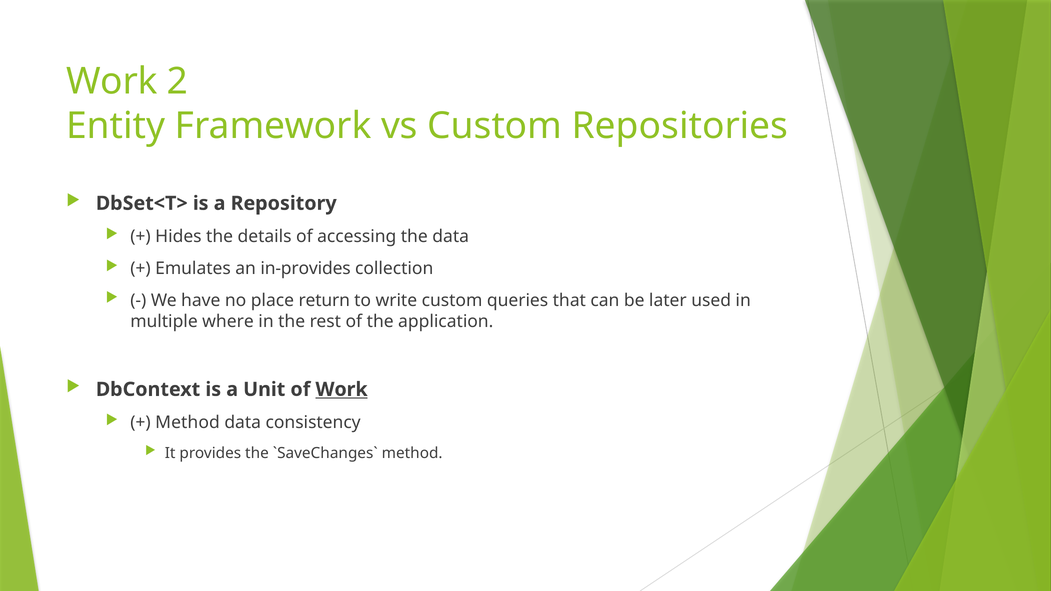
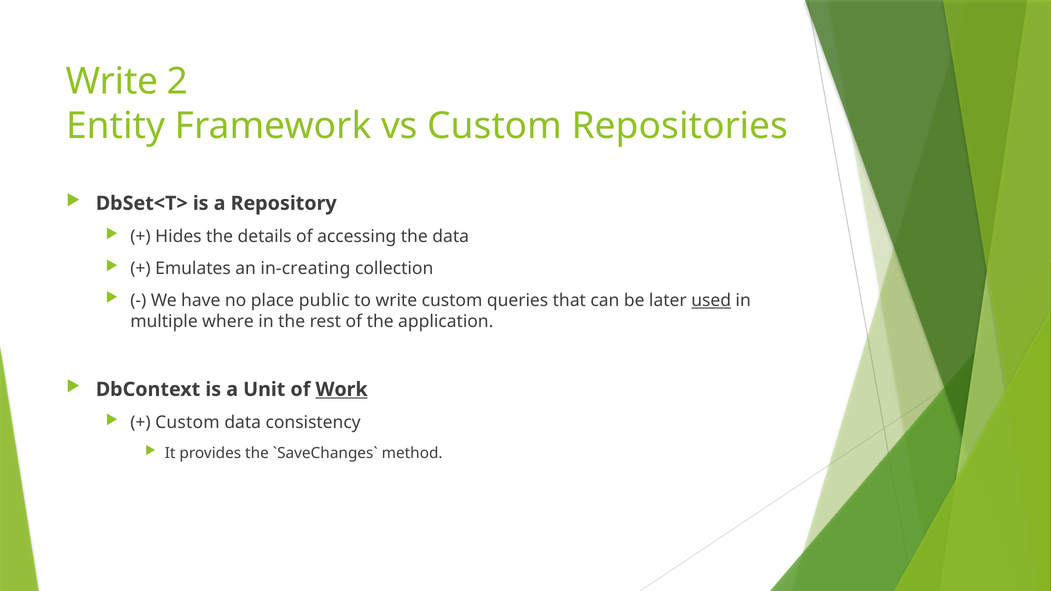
Work at (112, 81): Work -> Write
in-provides: in-provides -> in-creating
return: return -> public
used underline: none -> present
Method at (188, 423): Method -> Custom
